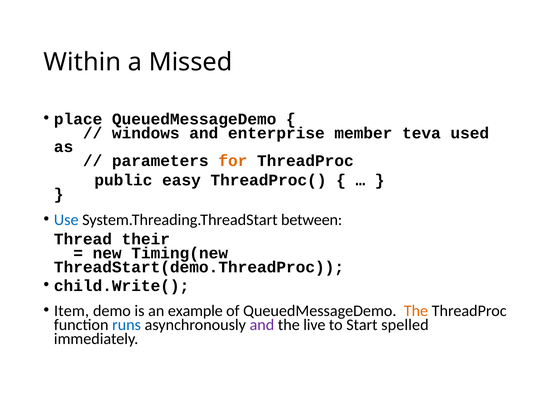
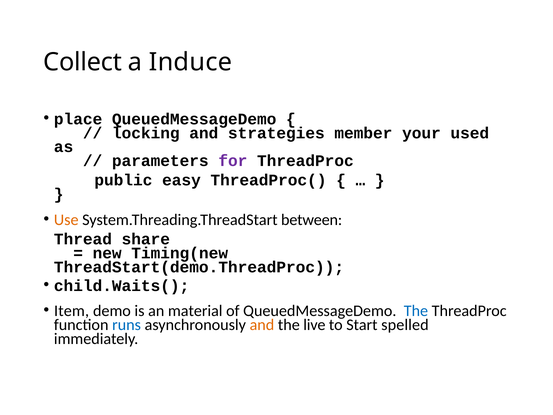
Within: Within -> Collect
Missed: Missed -> Induce
windows: windows -> locking
enterprise: enterprise -> strategies
teva: teva -> your
for colour: orange -> purple
Use colour: blue -> orange
their: their -> share
child.Write(: child.Write( -> child.Waits(
example: example -> material
The at (416, 311) colour: orange -> blue
and at (262, 325) colour: purple -> orange
